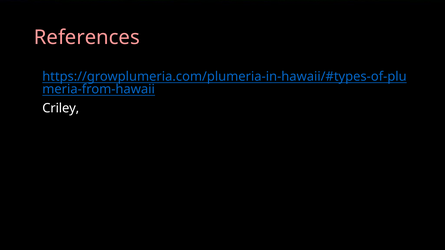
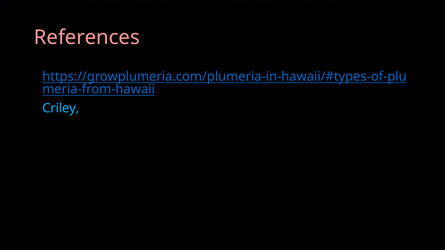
Criley colour: white -> light blue
